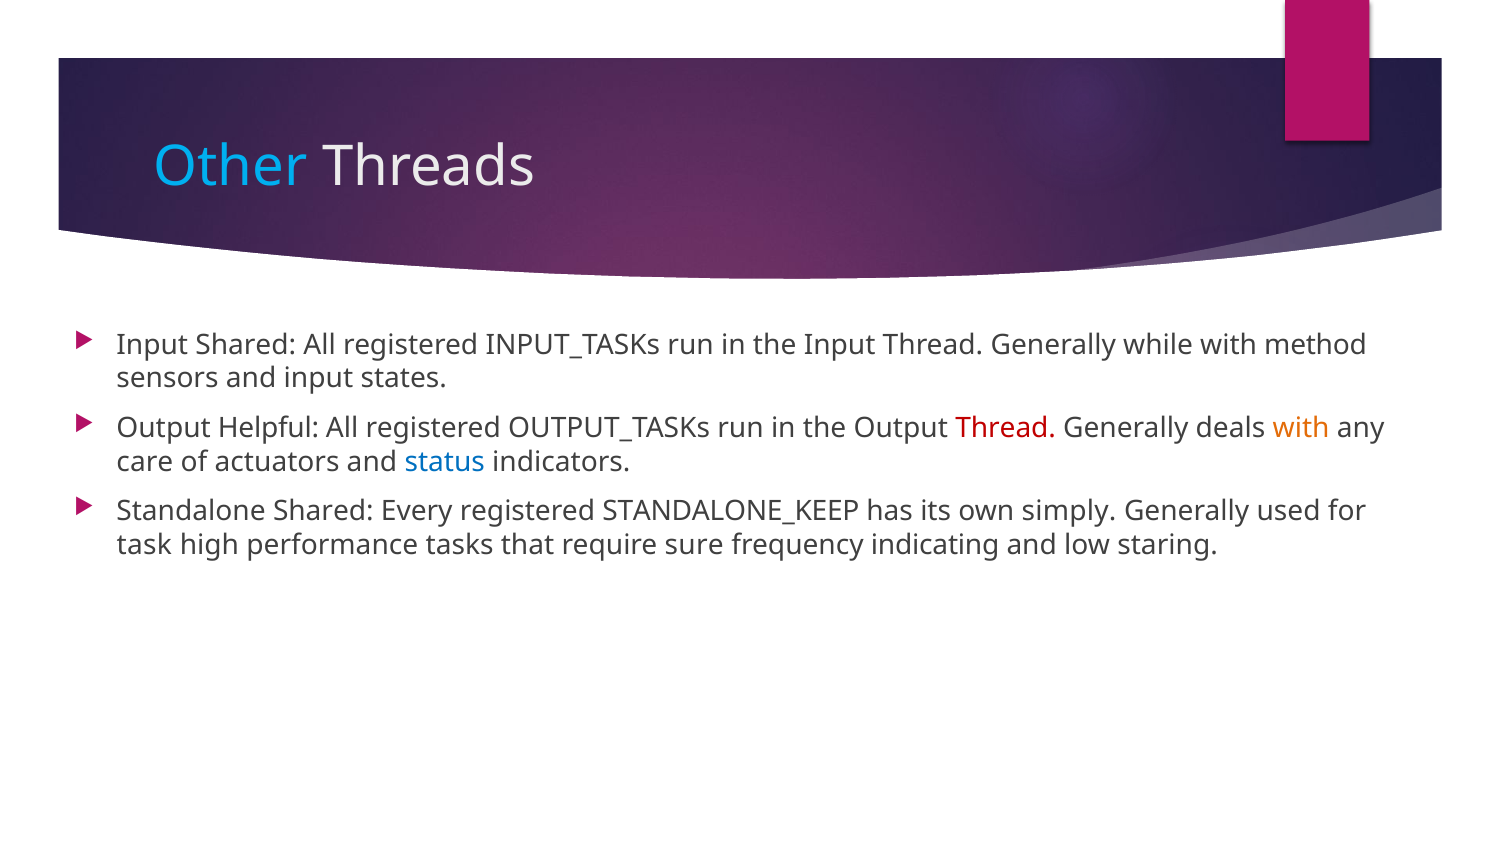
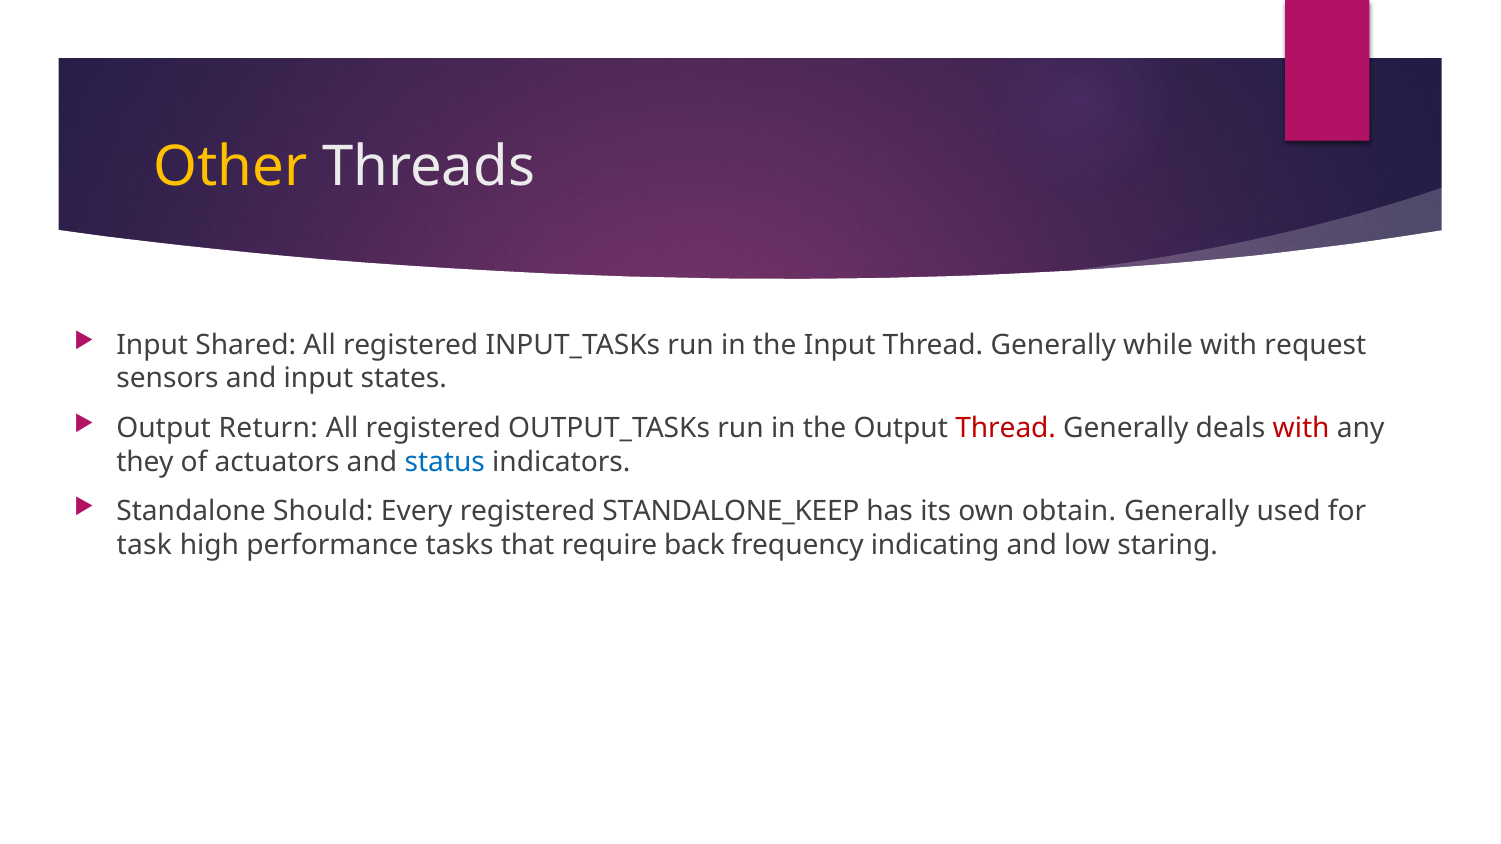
Other colour: light blue -> yellow
method: method -> request
Helpful: Helpful -> Return
with at (1301, 428) colour: orange -> red
care: care -> they
Standalone Shared: Shared -> Should
simply: simply -> obtain
sure: sure -> back
